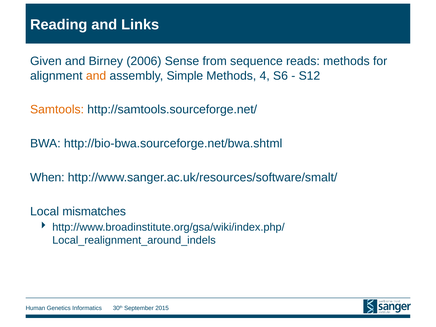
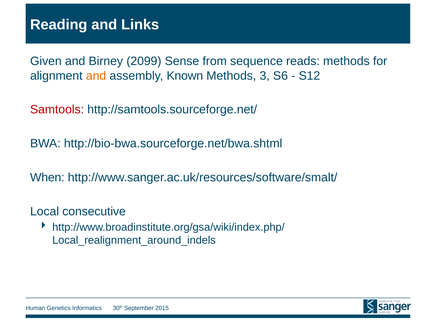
2006: 2006 -> 2099
Simple: Simple -> Known
4: 4 -> 3
Samtools colour: orange -> red
mismatches: mismatches -> consecutive
